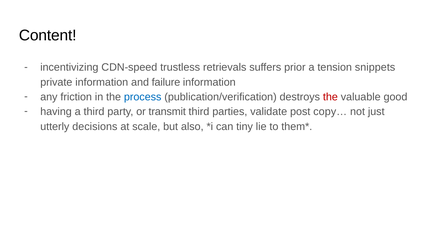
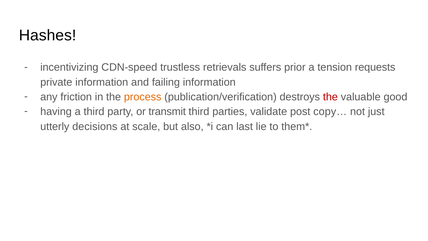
Content: Content -> Hashes
snippets: snippets -> requests
failure: failure -> failing
process colour: blue -> orange
tiny: tiny -> last
